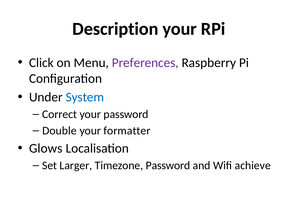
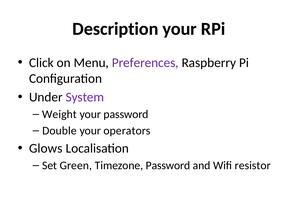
System colour: blue -> purple
Correct: Correct -> Weight
formatter: formatter -> operators
Larger: Larger -> Green
achieve: achieve -> resistor
